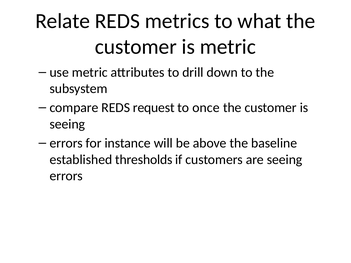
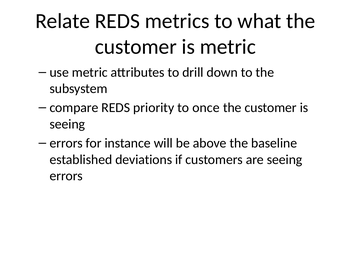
request: request -> priority
thresholds: thresholds -> deviations
